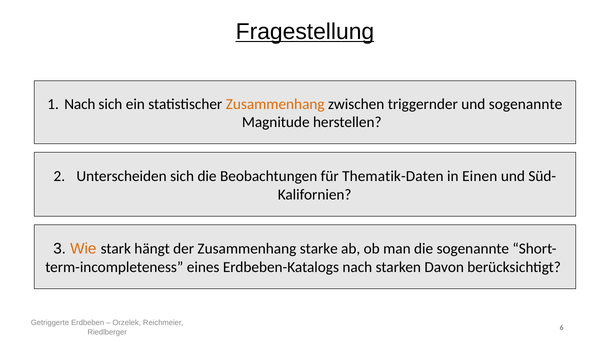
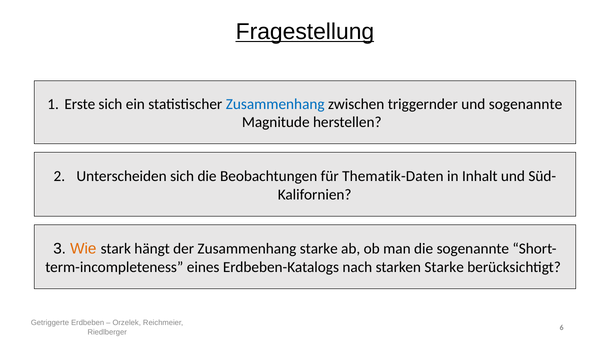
Nach at (80, 104): Nach -> Erste
Zusammenhang at (275, 104) colour: orange -> blue
Einen: Einen -> Inhalt
starken Davon: Davon -> Starke
